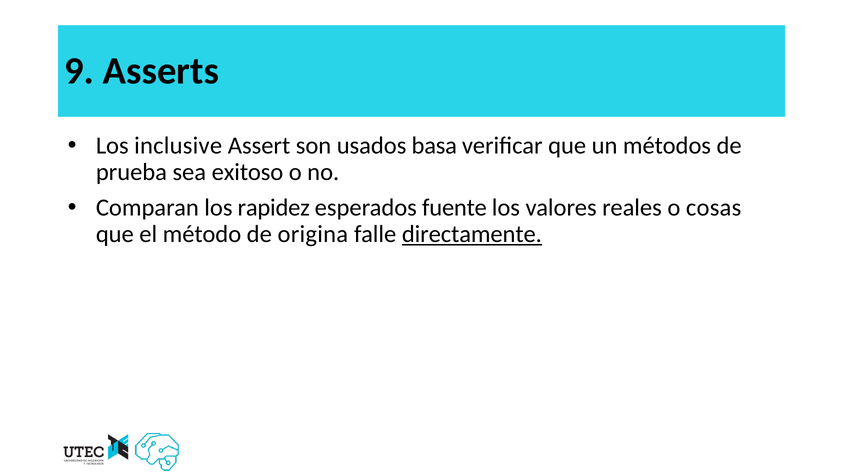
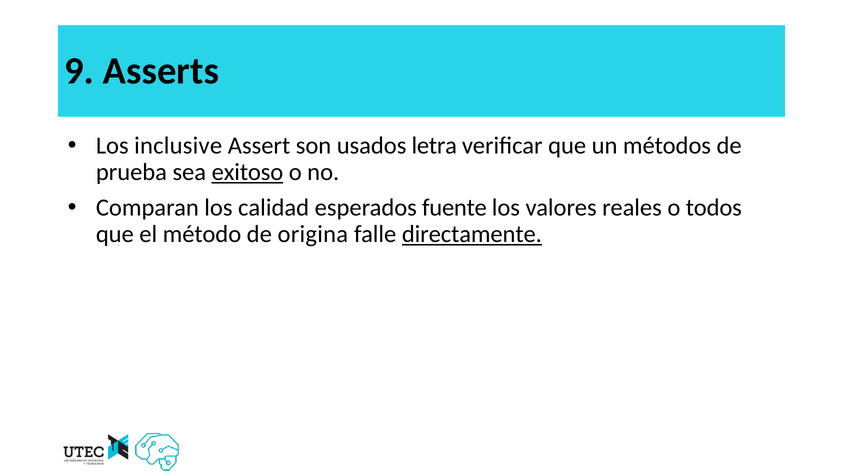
basa: basa -> letra
exitoso underline: none -> present
rapidez: rapidez -> calidad
cosas: cosas -> todos
